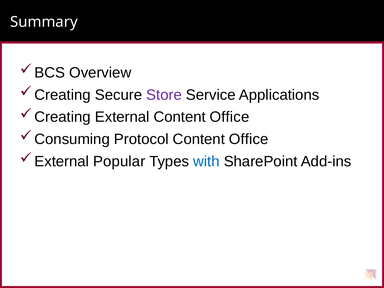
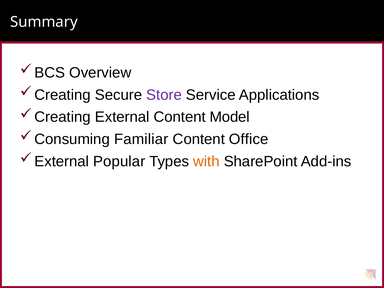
External Content Office: Office -> Model
Protocol: Protocol -> Familiar
with colour: blue -> orange
